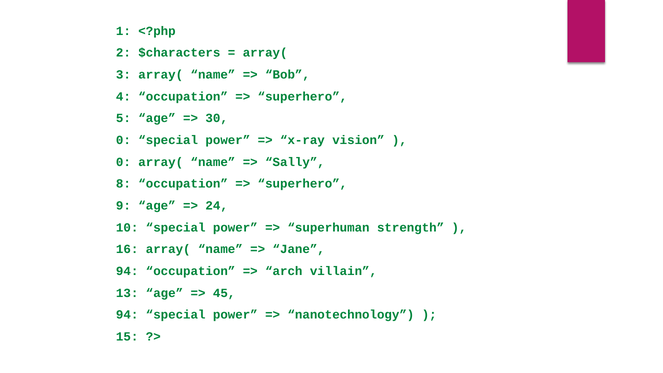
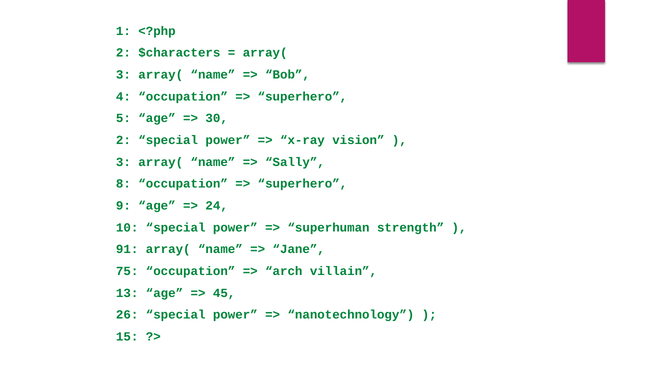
0 at (123, 140): 0 -> 2
0 at (123, 162): 0 -> 3
16: 16 -> 91
94 at (127, 271): 94 -> 75
94 at (127, 315): 94 -> 26
